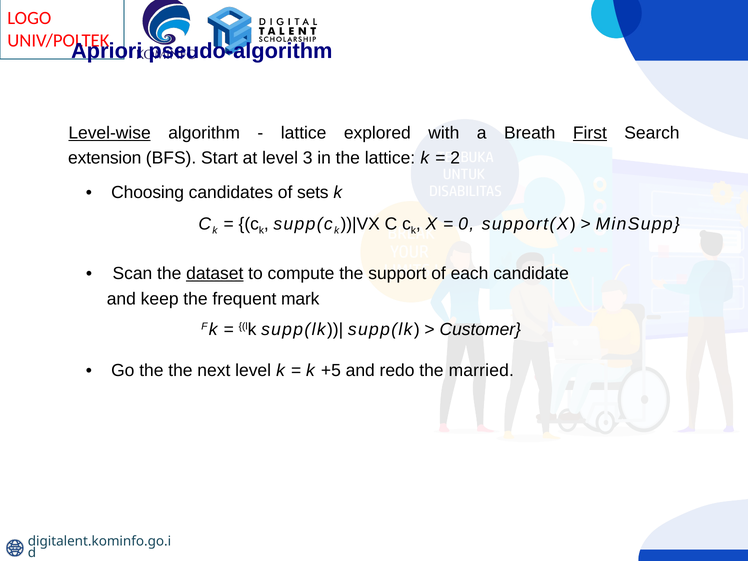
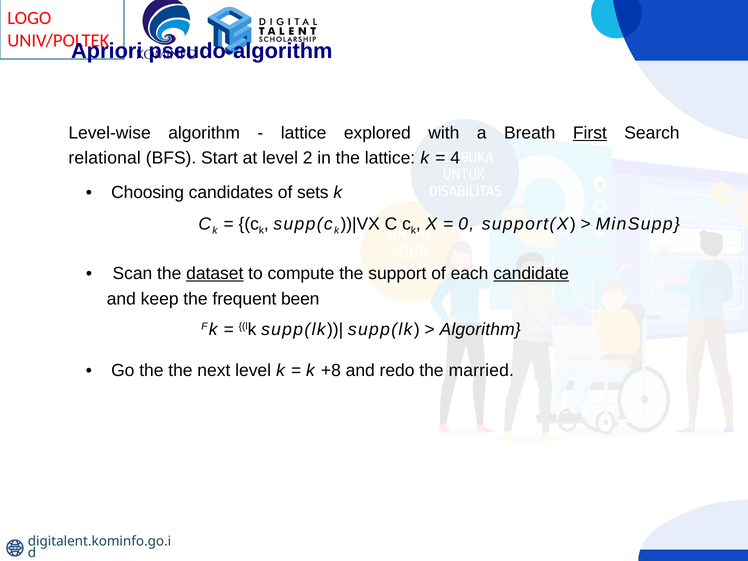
Level-wise underline: present -> none
extension: extension -> relational
3: 3 -> 2
2: 2 -> 4
candidate underline: none -> present
mark: mark -> been
Customer at (480, 329): Customer -> Algorithm
+5: +5 -> +8
